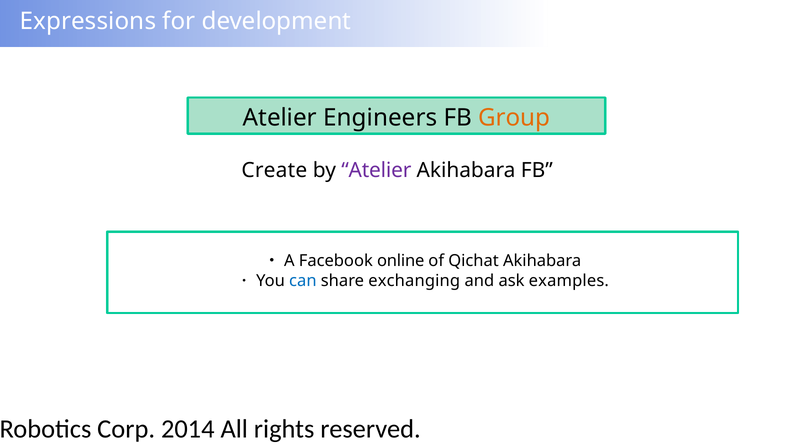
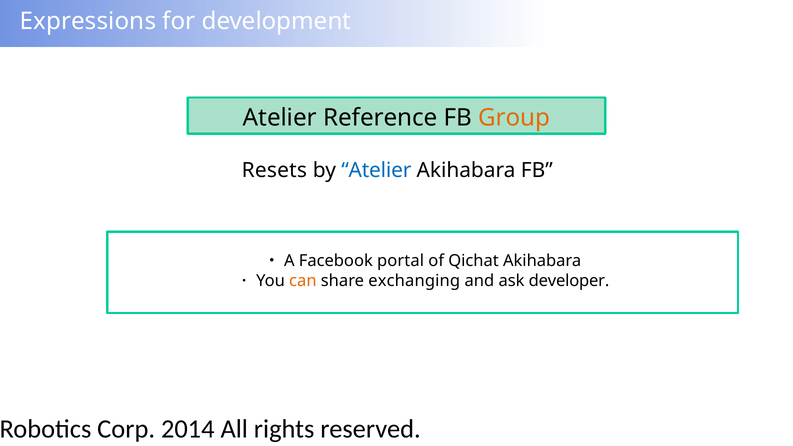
Engineers: Engineers -> Reference
Create: Create -> Resets
Atelier at (376, 170) colour: purple -> blue
online: online -> portal
can colour: blue -> orange
examples: examples -> developer
